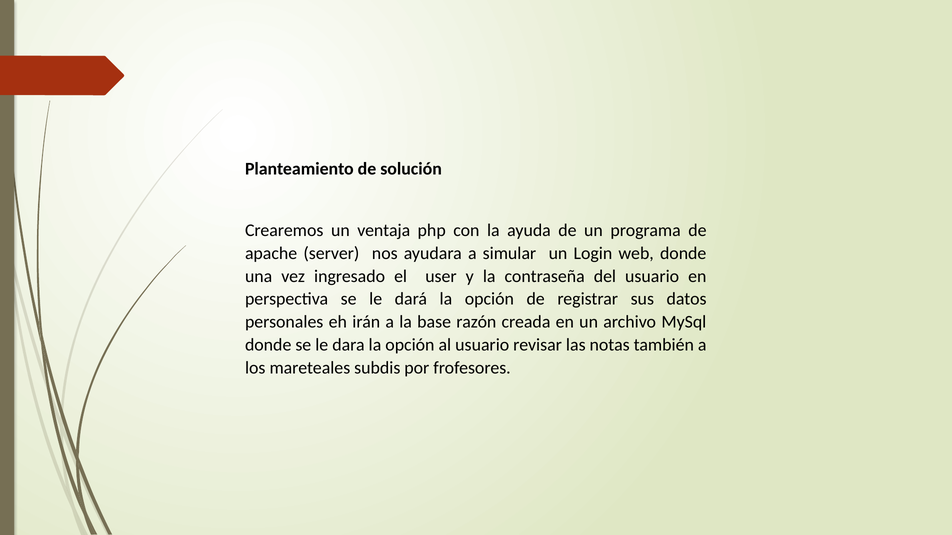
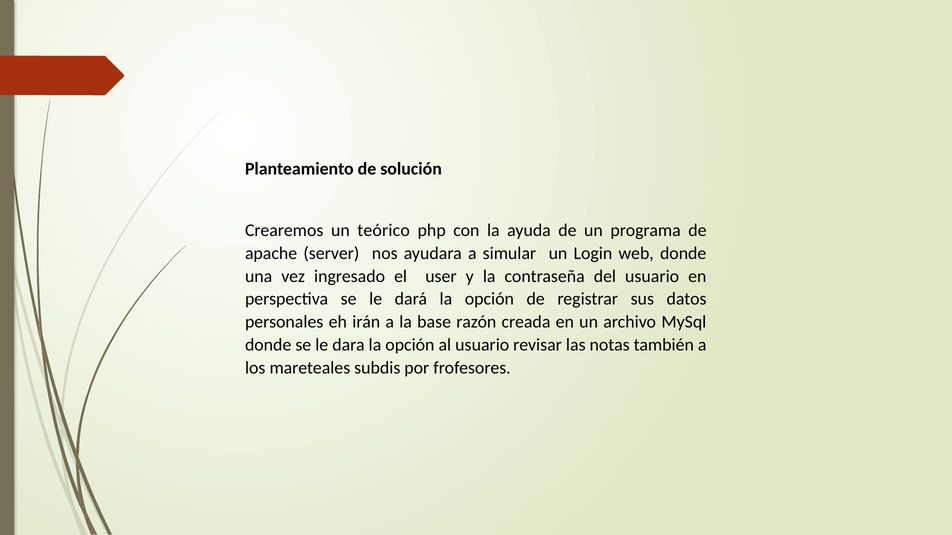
ventaja: ventaja -> teórico
